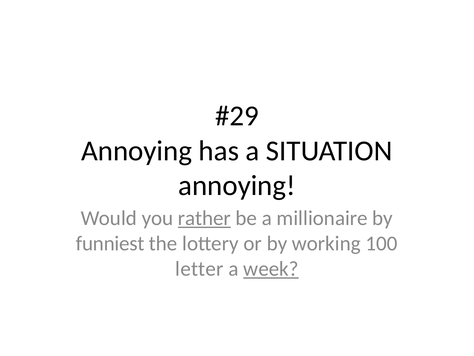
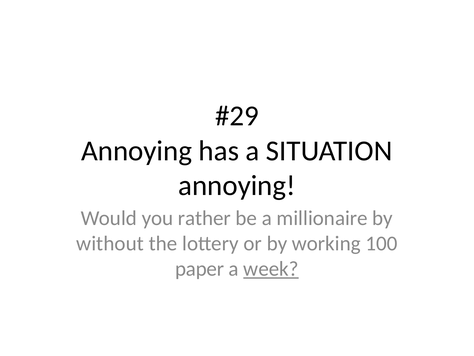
rather underline: present -> none
funniest: funniest -> without
letter: letter -> paper
